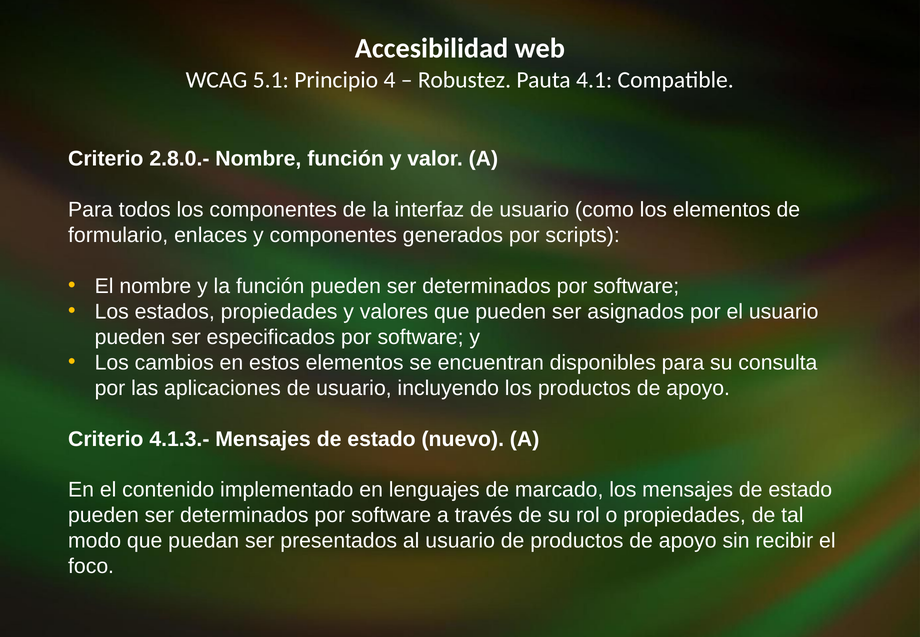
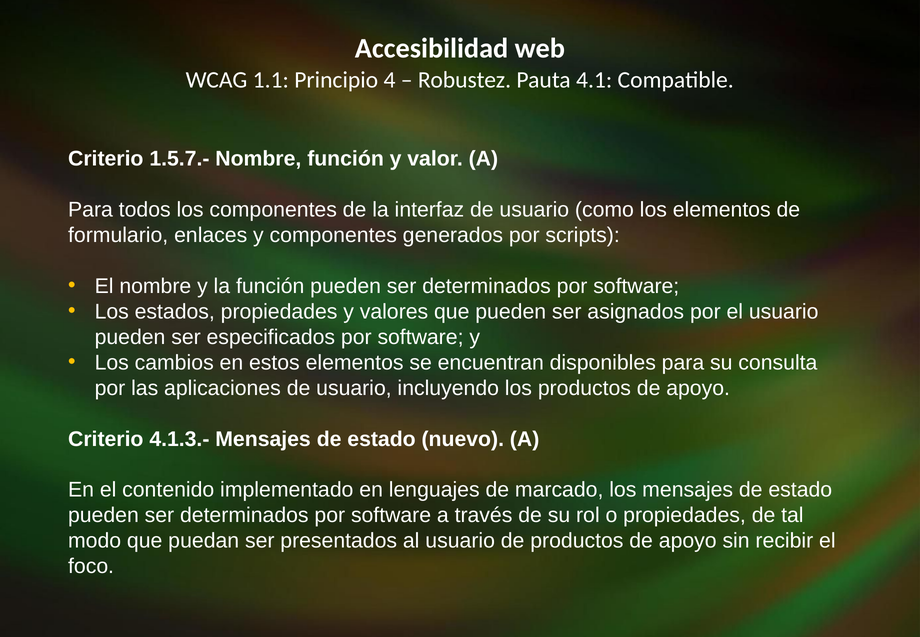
5.1: 5.1 -> 1.1
2.8.0.-: 2.8.0.- -> 1.5.7.-
